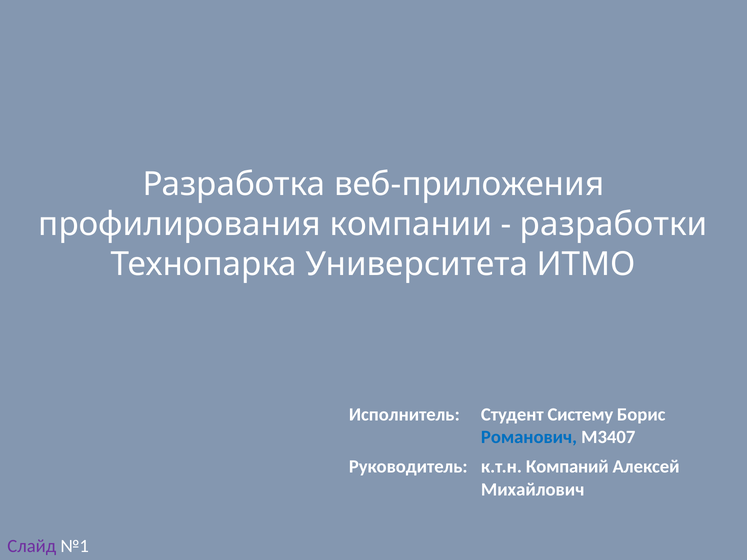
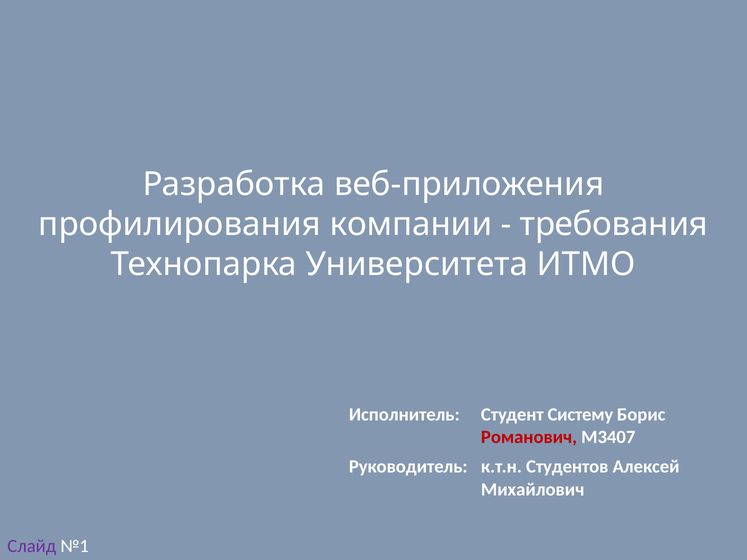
разработки: разработки -> требования
Романович colour: blue -> red
Компаний: Компаний -> Студентов
